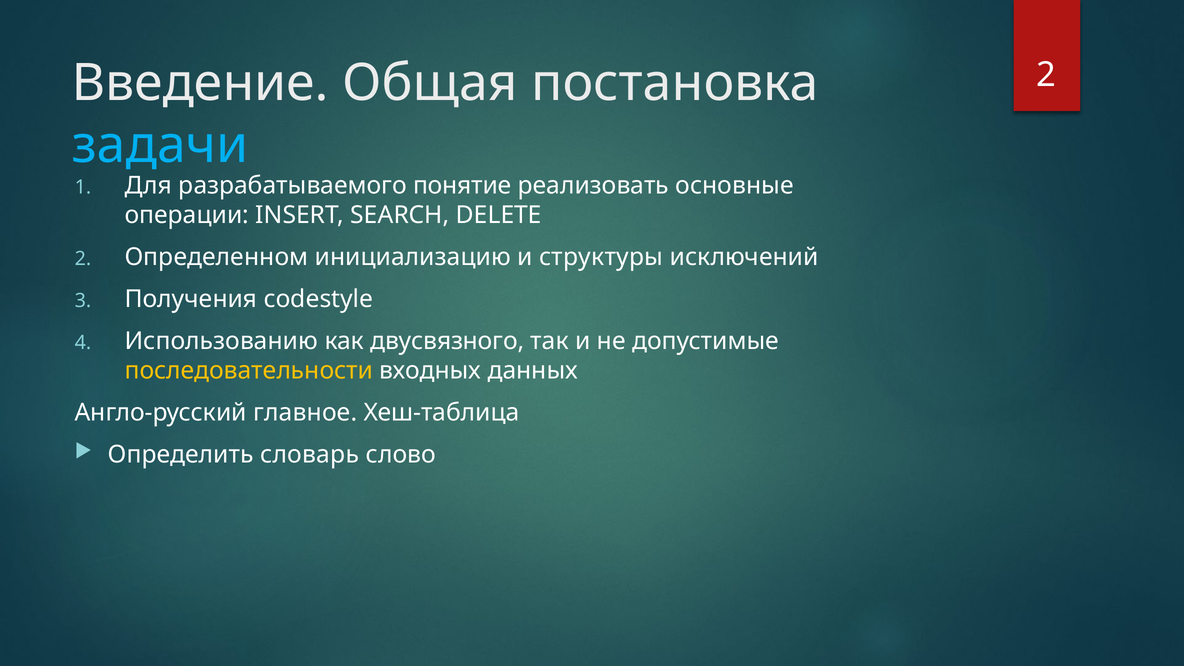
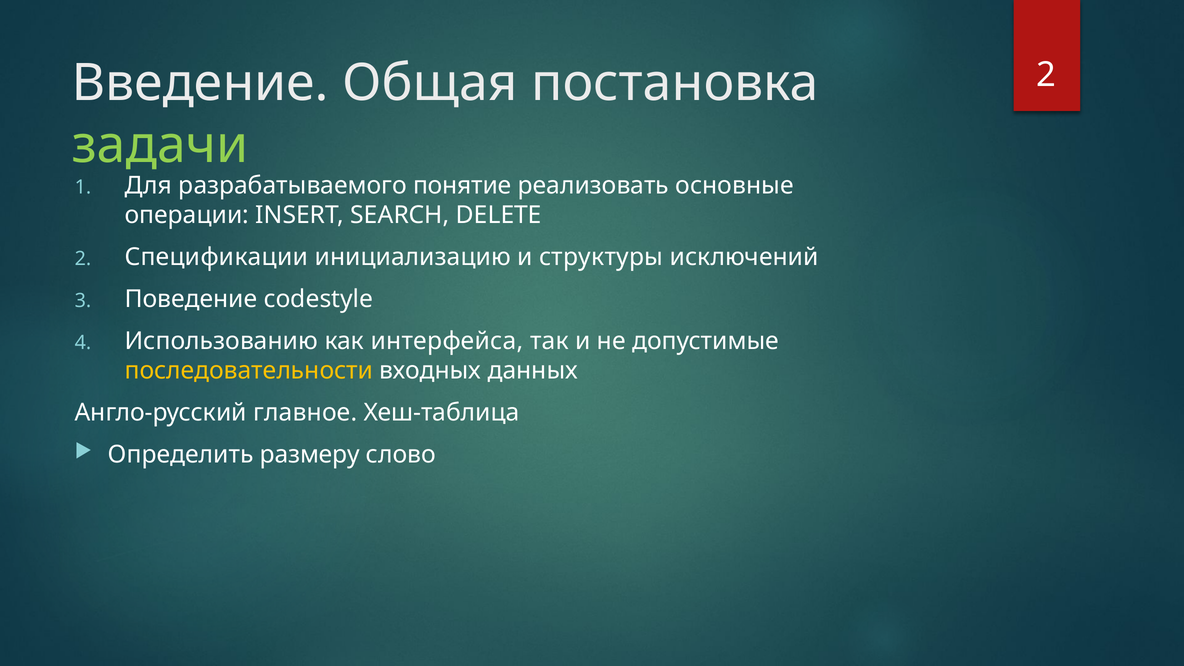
задачи colour: light blue -> light green
Определенном: Определенном -> Спецификации
Получения: Получения -> Поведение
двусвязного: двусвязного -> интерфейса
словарь: словарь -> размеру
